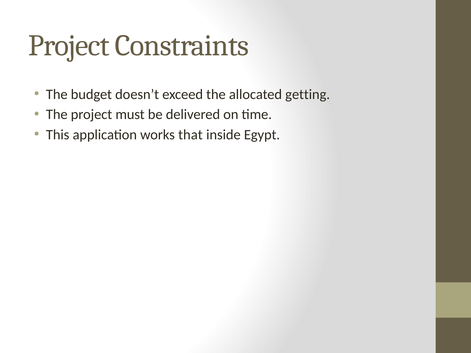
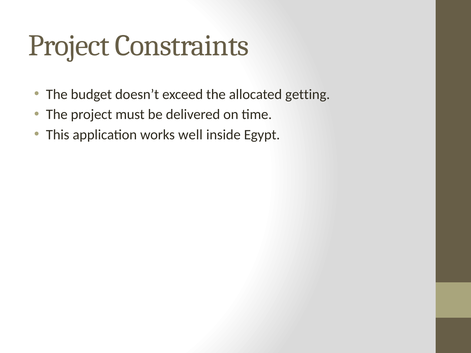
that: that -> well
